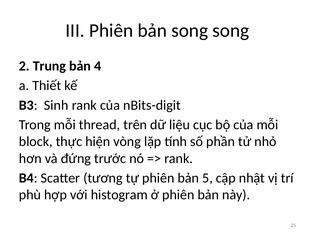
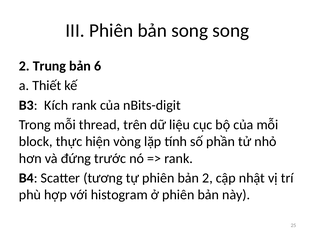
4: 4 -> 6
Sinh: Sinh -> Kích
bản 5: 5 -> 2
